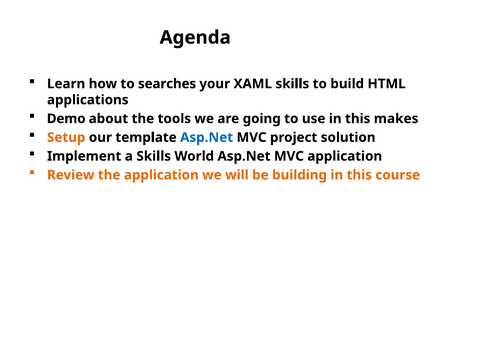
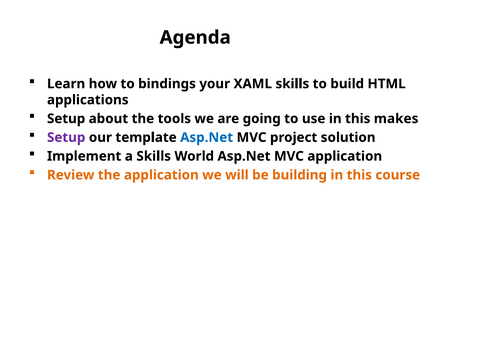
searches: searches -> bindings
Demo at (66, 119): Demo -> Setup
Setup at (66, 137) colour: orange -> purple
